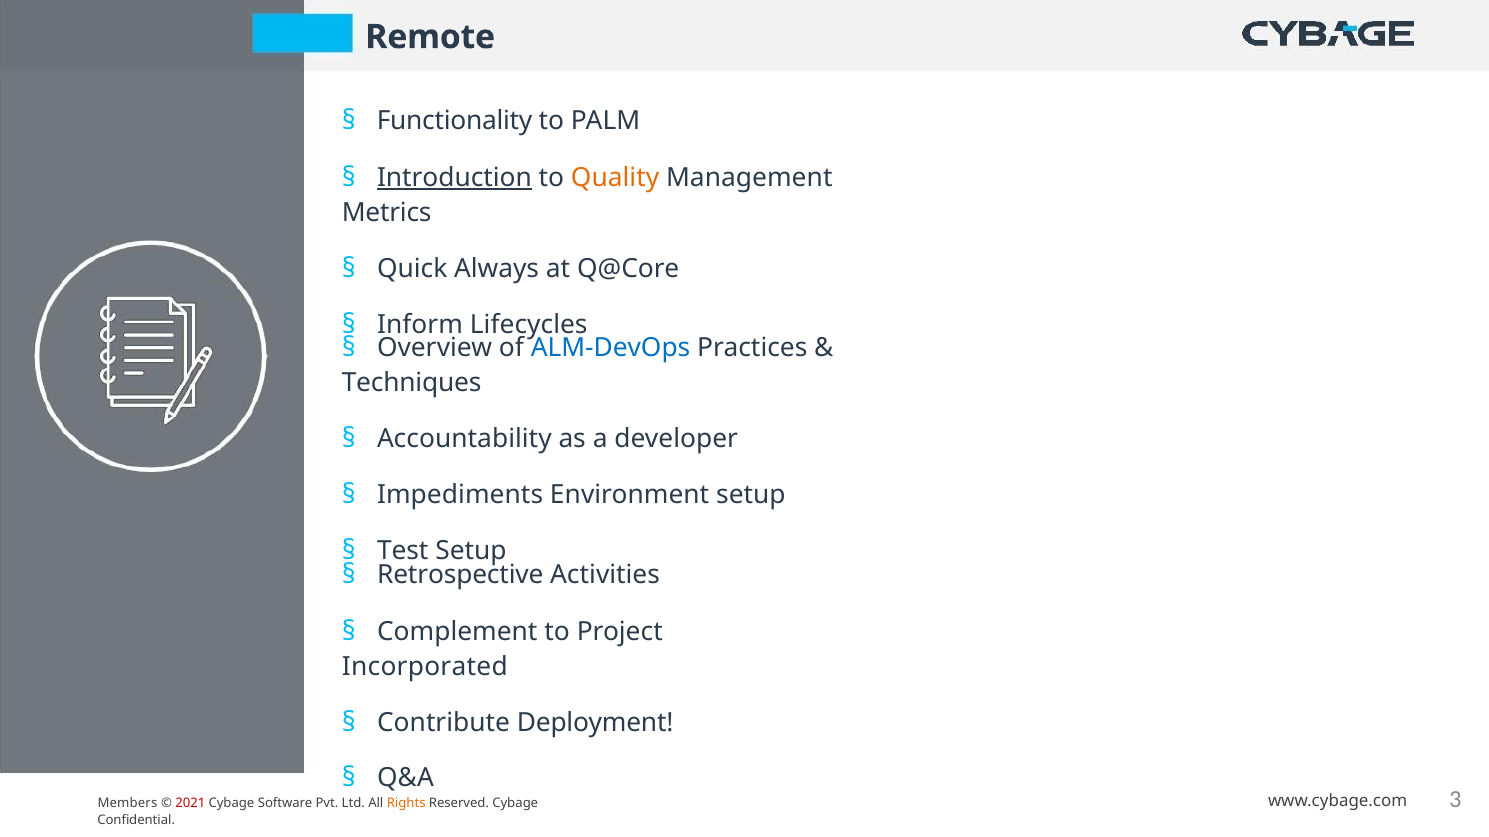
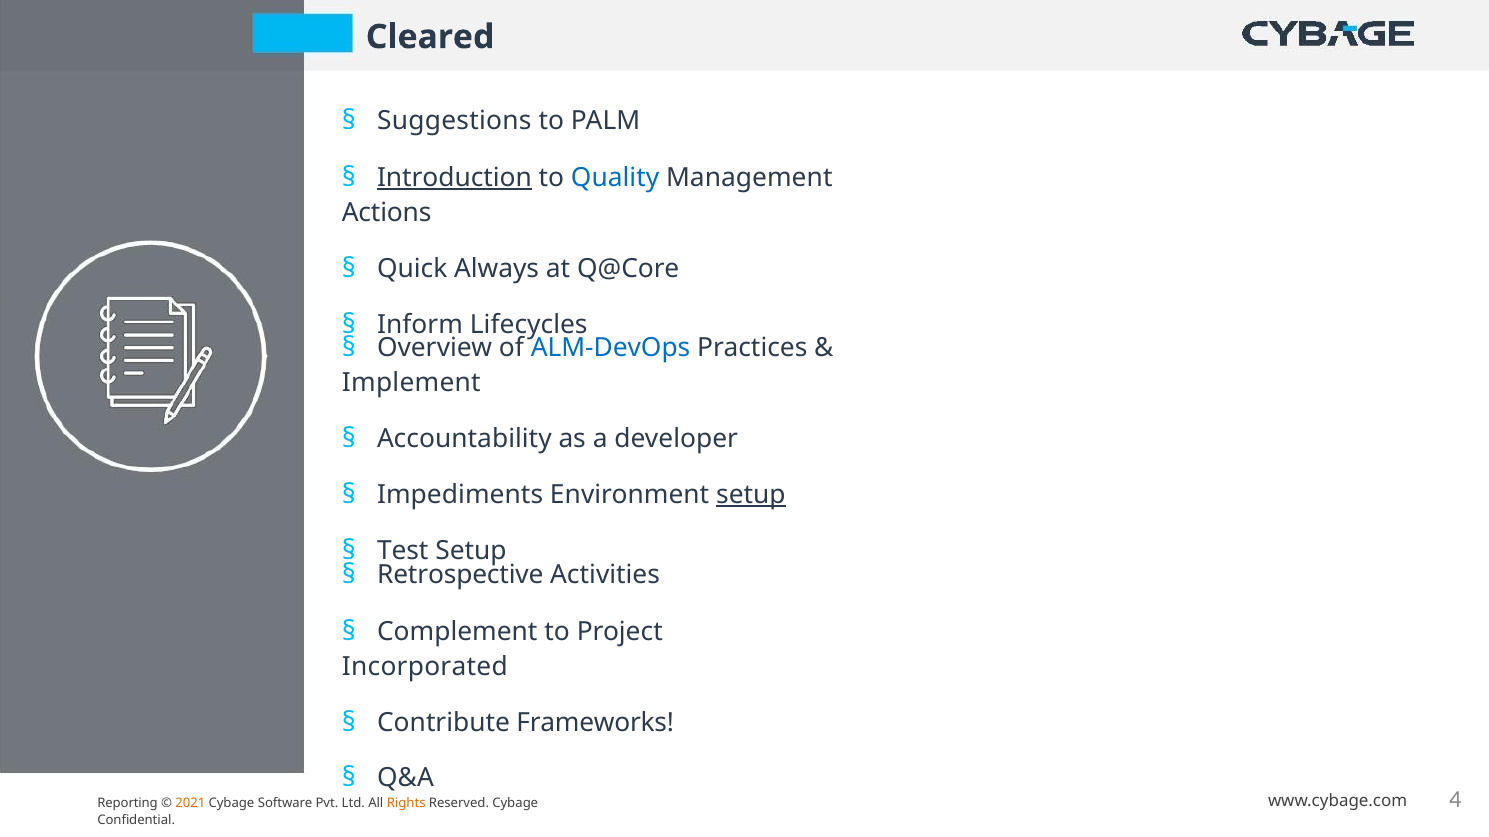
Remote: Remote -> Cleared
Functionality: Functionality -> Suggestions
Quality colour: orange -> blue
Metrics: Metrics -> Actions
Techniques: Techniques -> Implement
setup at (751, 494) underline: none -> present
Deployment: Deployment -> Frameworks
3: 3 -> 4
Members: Members -> Reporting
2021 colour: red -> orange
